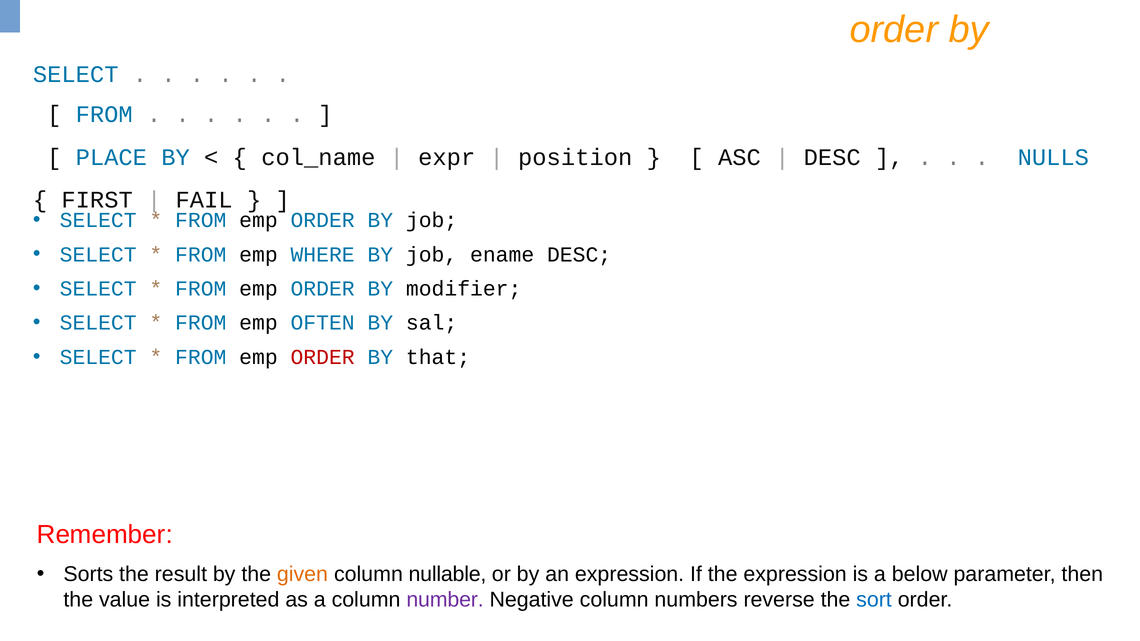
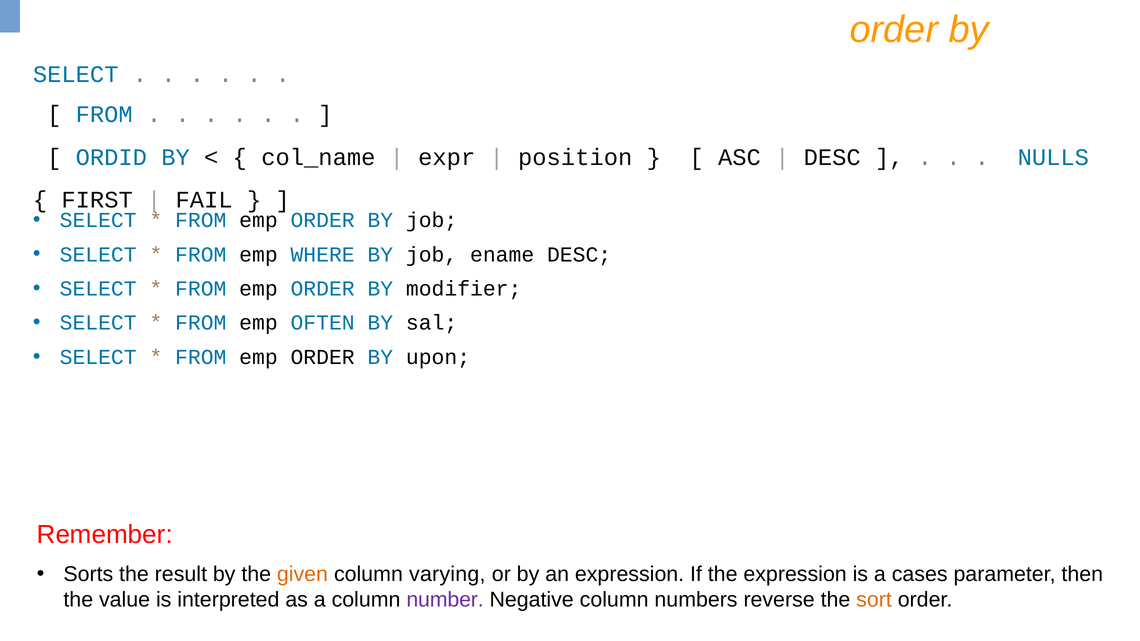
PLACE: PLACE -> ORDID
ORDER at (323, 357) colour: red -> black
that: that -> upon
nullable: nullable -> varying
below: below -> cases
sort colour: blue -> orange
